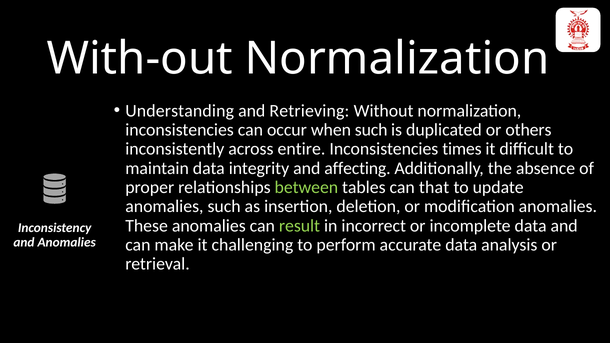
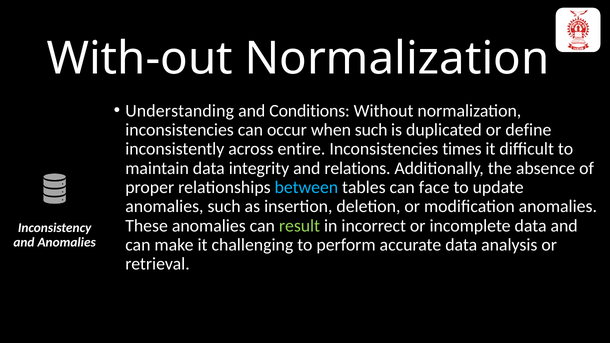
Retrieving: Retrieving -> Conditions
others: others -> define
affecting: affecting -> relations
between colour: light green -> light blue
that: that -> face
